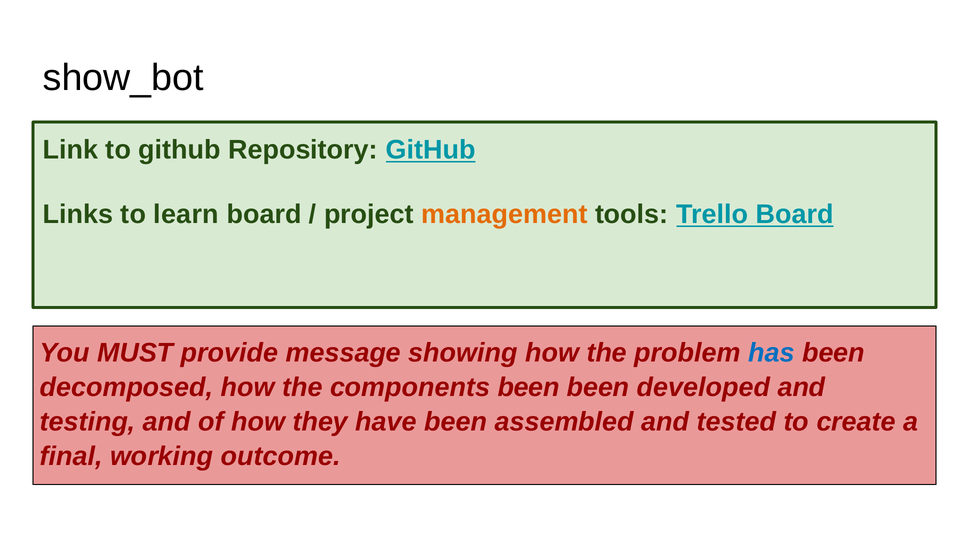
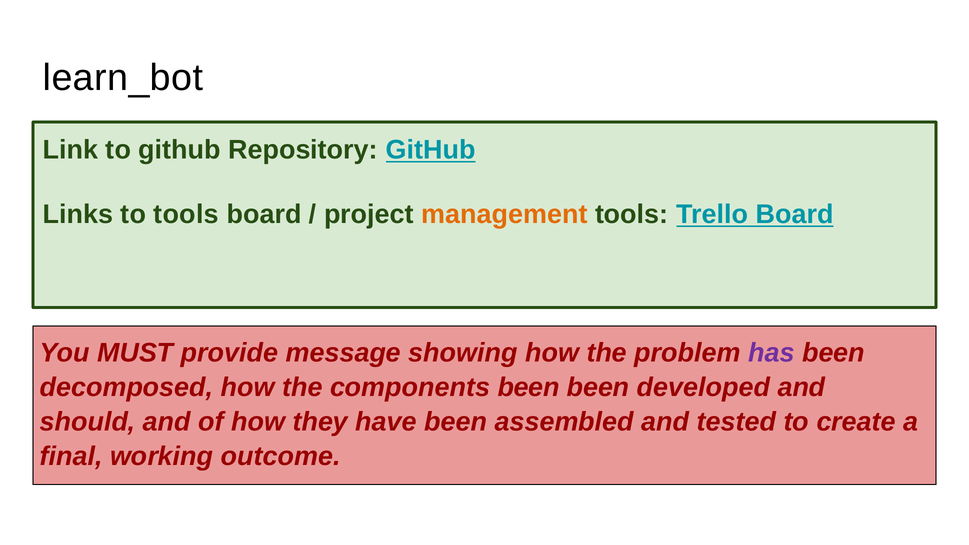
show_bot: show_bot -> learn_bot
to learn: learn -> tools
has colour: blue -> purple
testing: testing -> should
